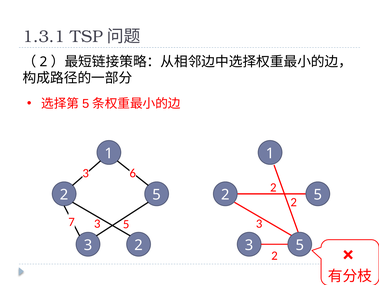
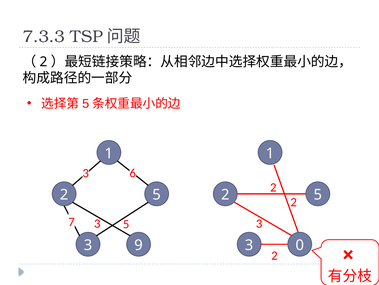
1.3.1: 1.3.1 -> 7.3.3
3 2: 2 -> 9
5 at (300, 245): 5 -> 0
